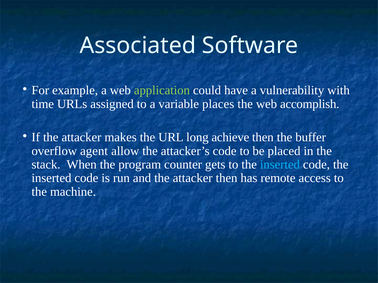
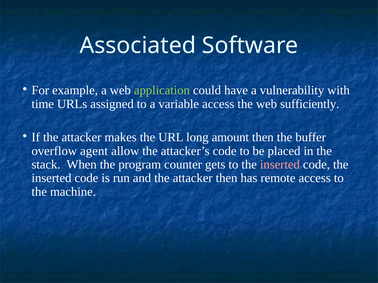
variable places: places -> access
accomplish: accomplish -> sufficiently
achieve: achieve -> amount
inserted at (280, 165) colour: light blue -> pink
